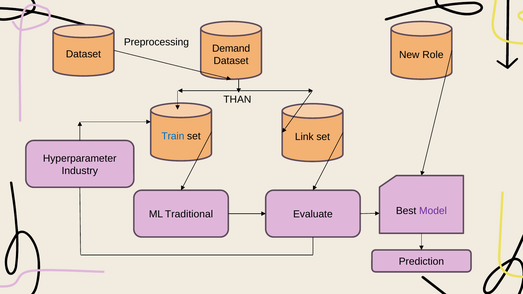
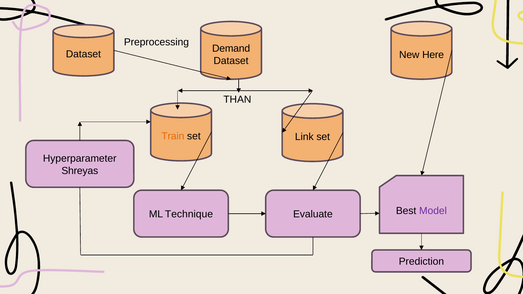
Role: Role -> Here
Train colour: blue -> orange
Industry: Industry -> Shreyas
Traditional: Traditional -> Technique
